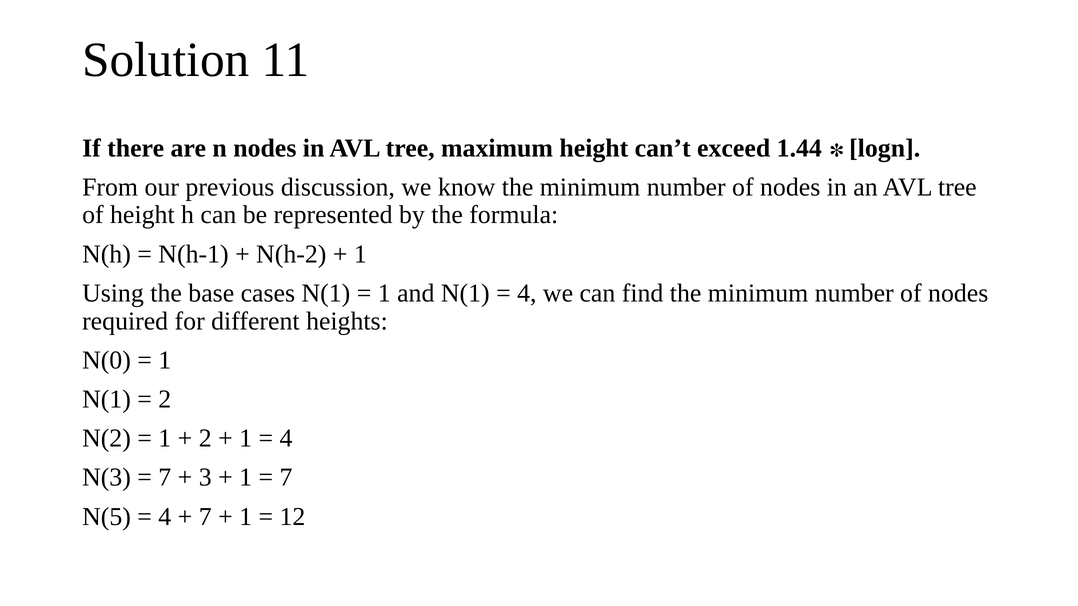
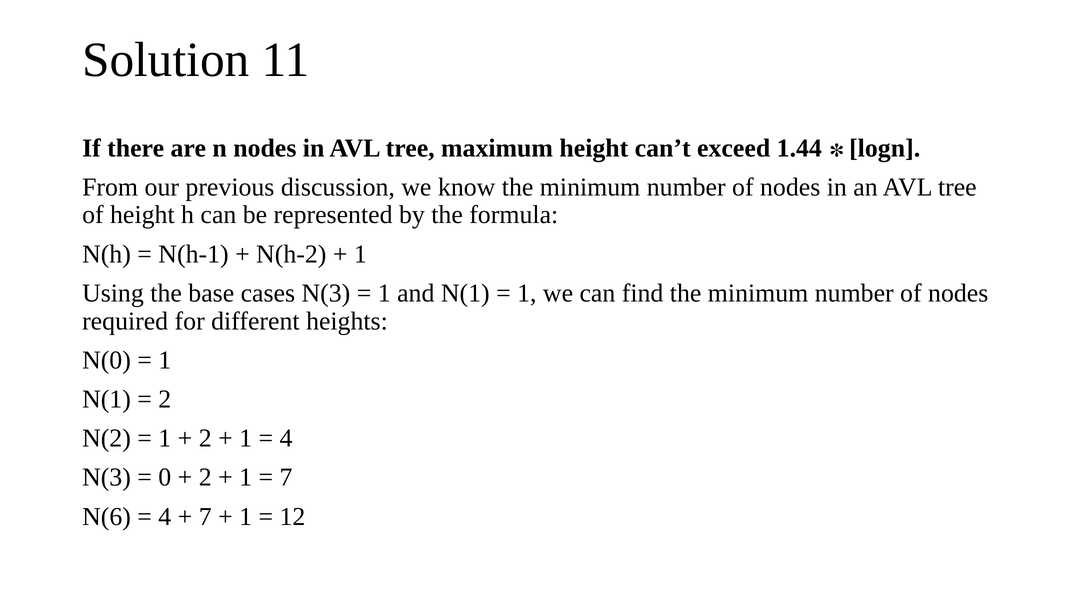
cases N(1: N(1 -> N(3
4 at (527, 293): 4 -> 1
7 at (165, 478): 7 -> 0
3 at (205, 478): 3 -> 2
N(5: N(5 -> N(6
